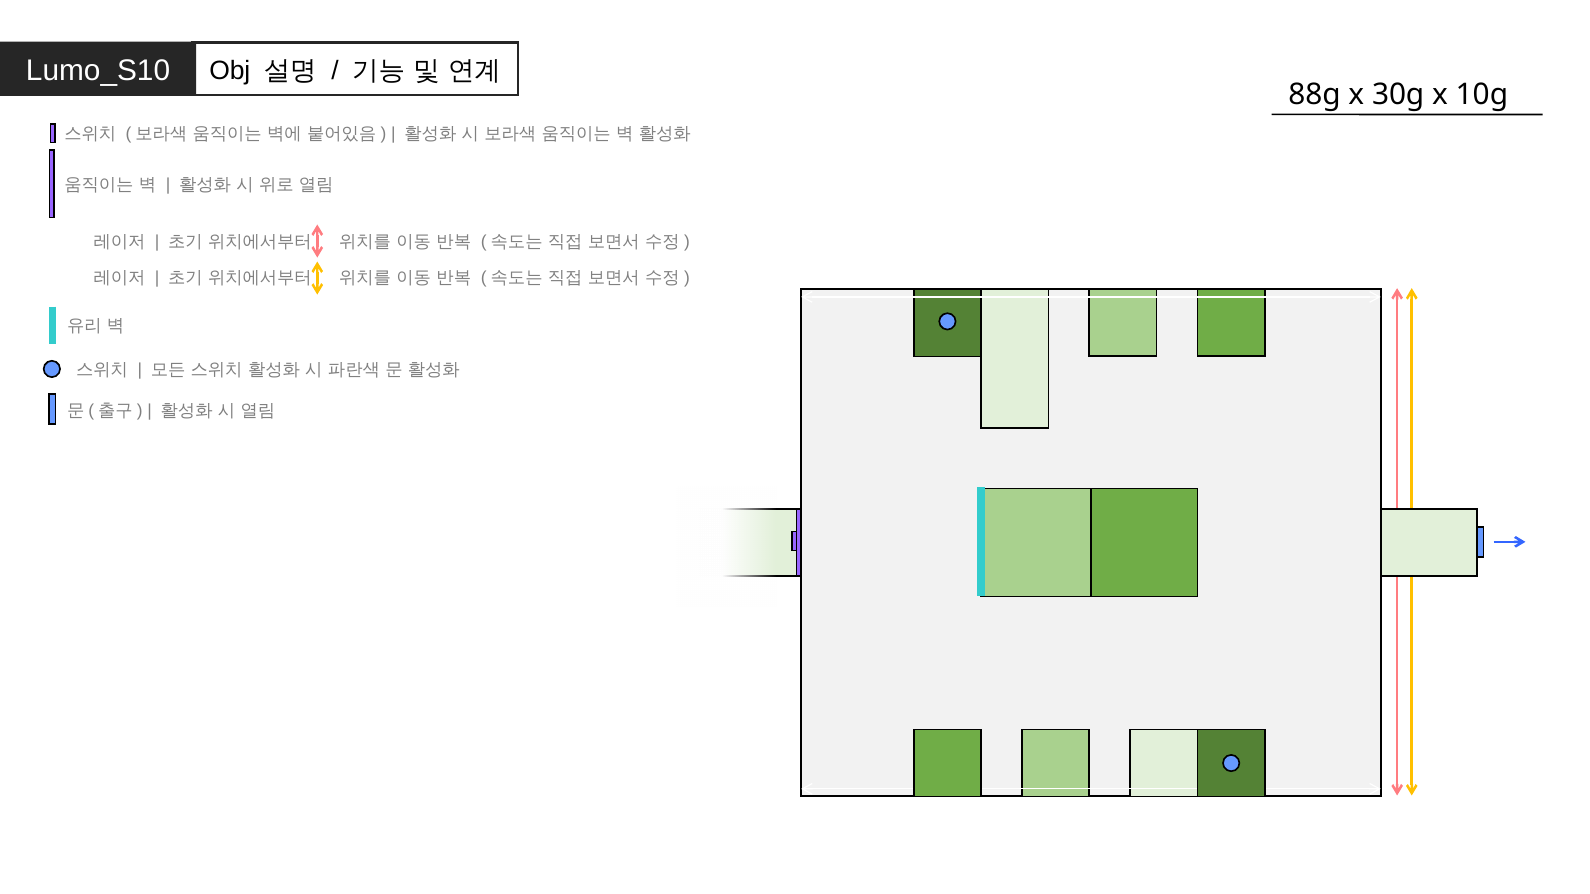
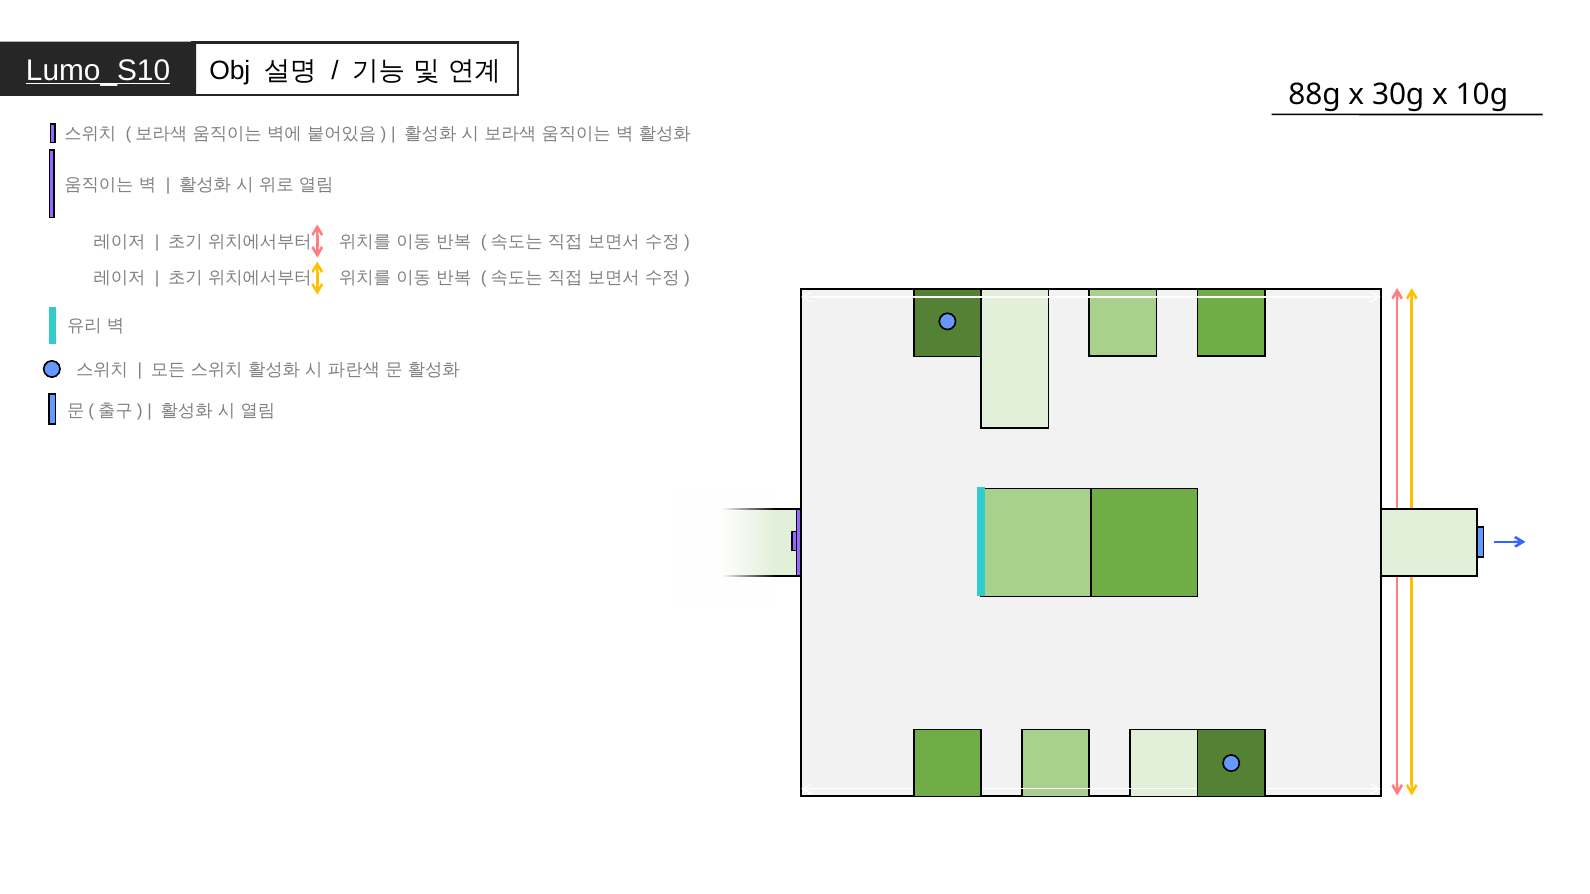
Lumo_S10 underline: none -> present
